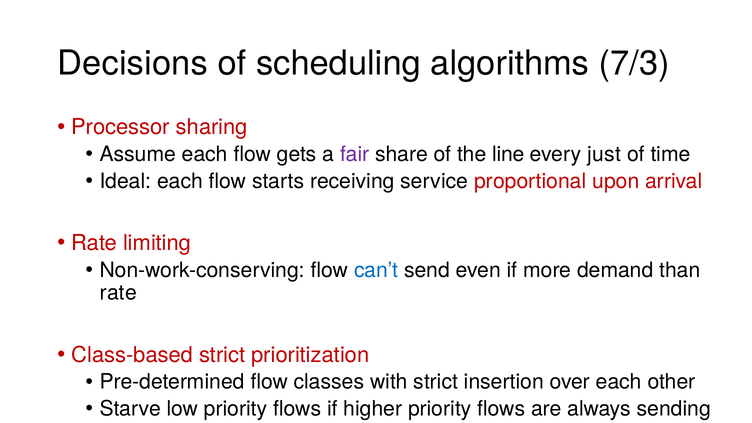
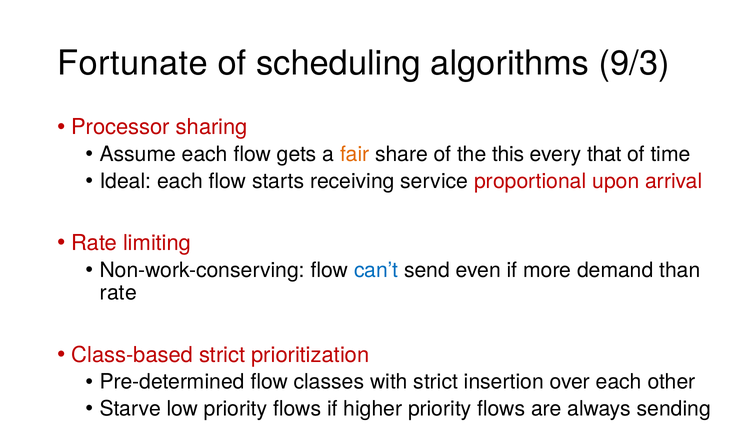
Decisions: Decisions -> Fortunate
7/3: 7/3 -> 9/3
fair colour: purple -> orange
line: line -> this
just: just -> that
